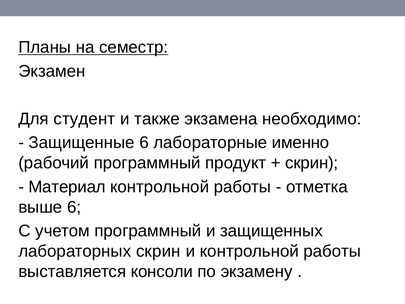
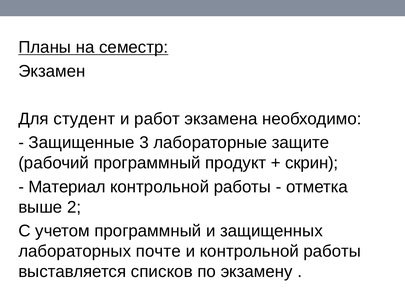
также: также -> работ
Защищенные 6: 6 -> 3
именно: именно -> защите
выше 6: 6 -> 2
лабораторных скрин: скрин -> почте
консоли: консоли -> списков
